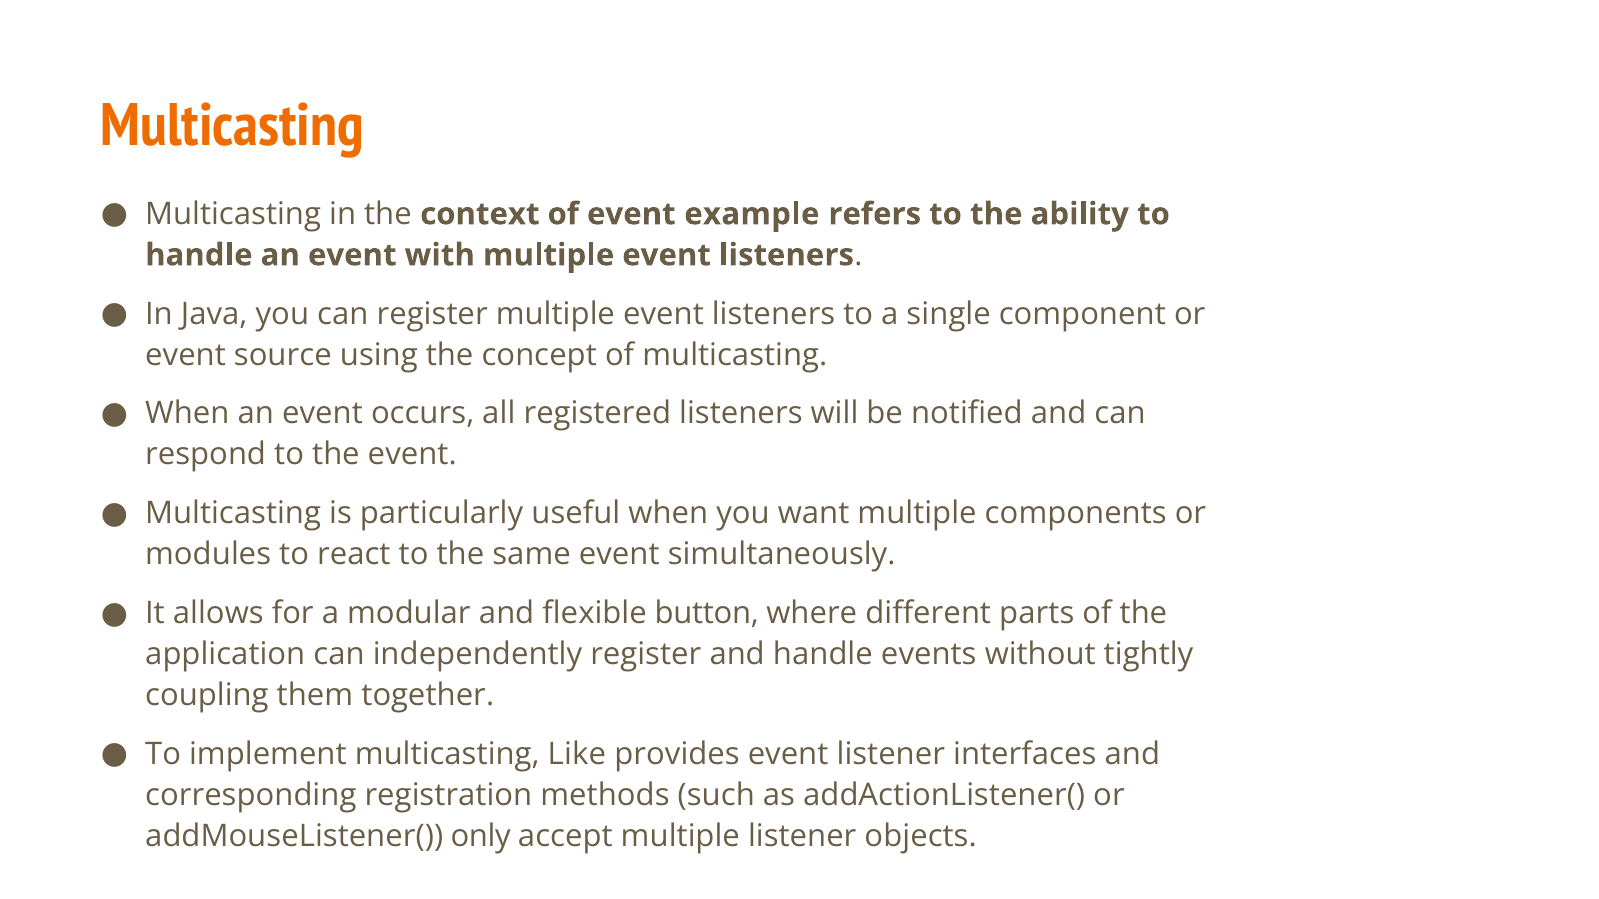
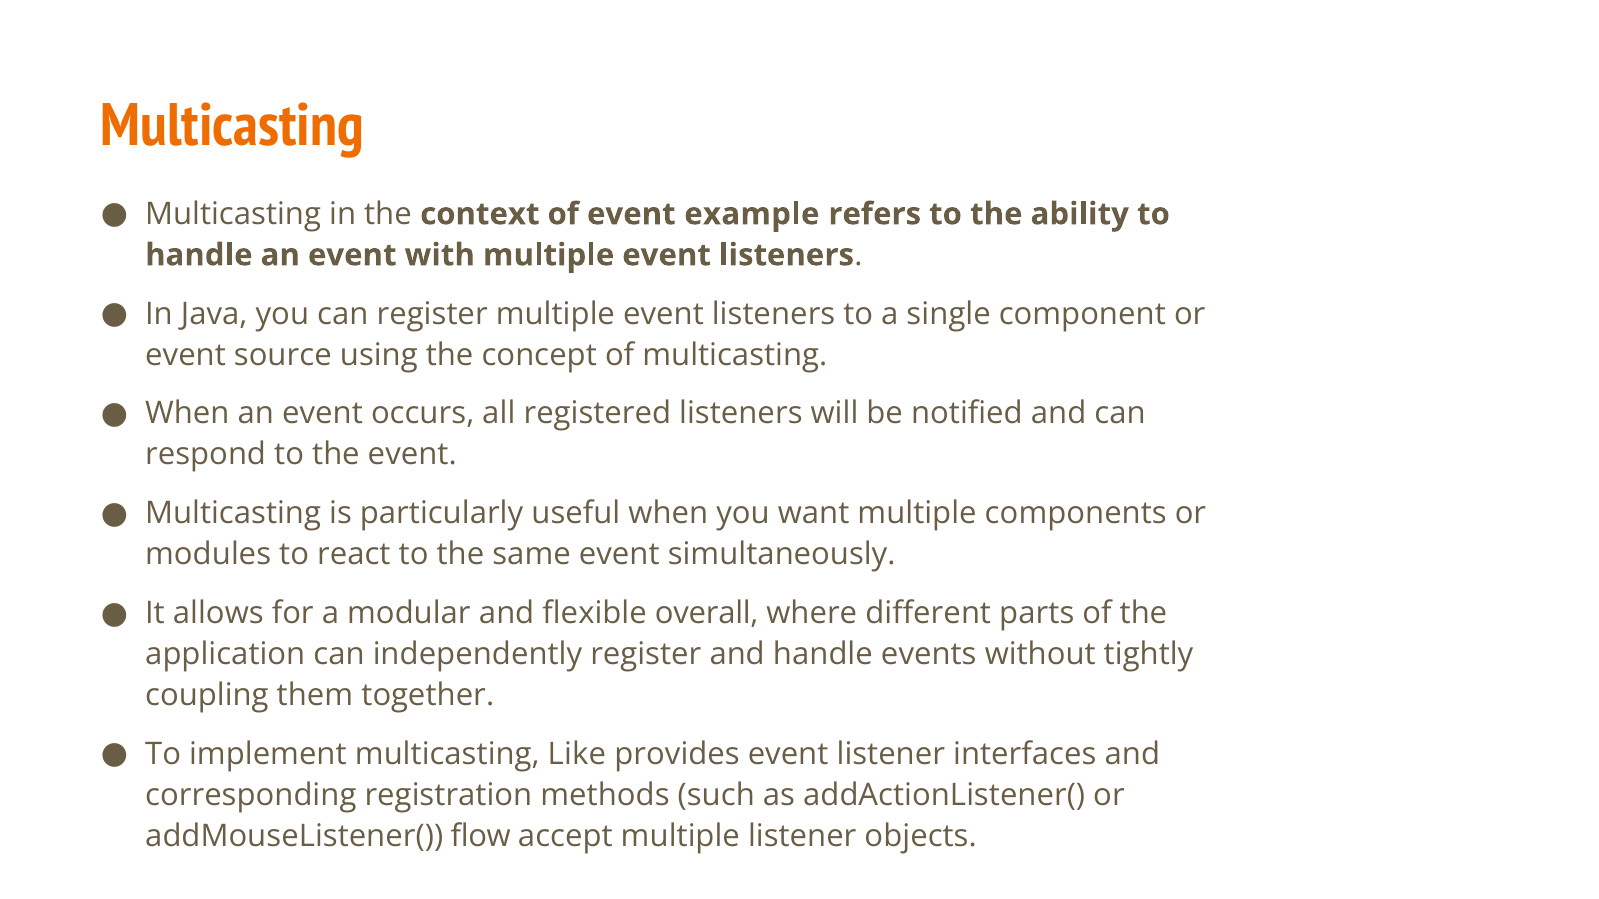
button: button -> overall
only: only -> flow
